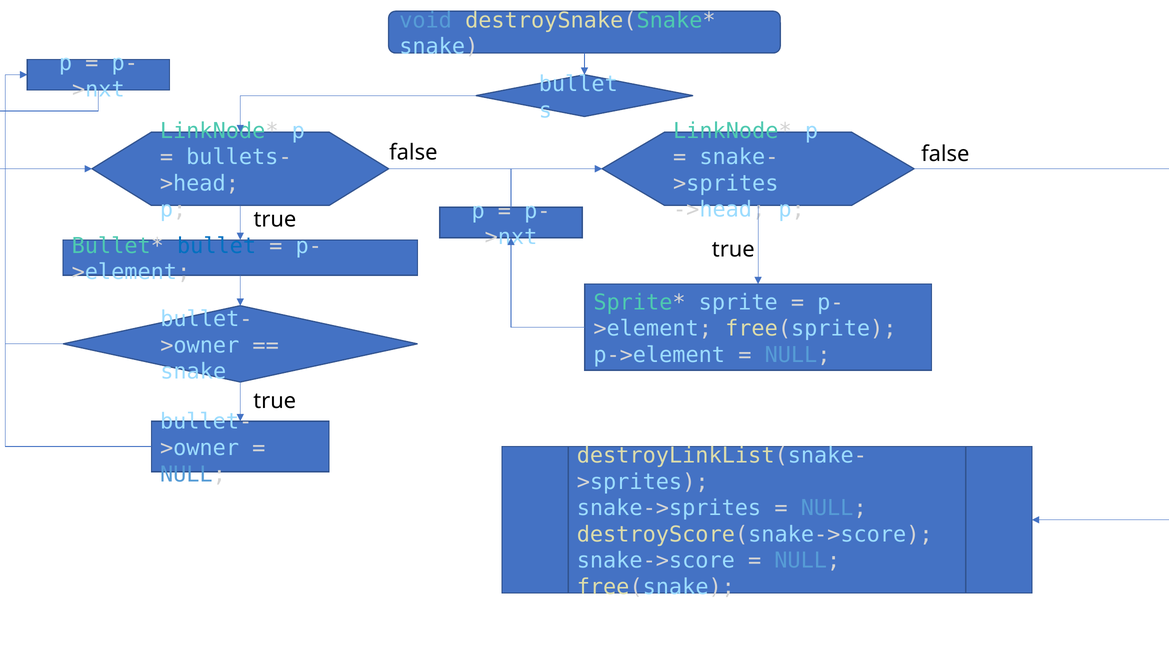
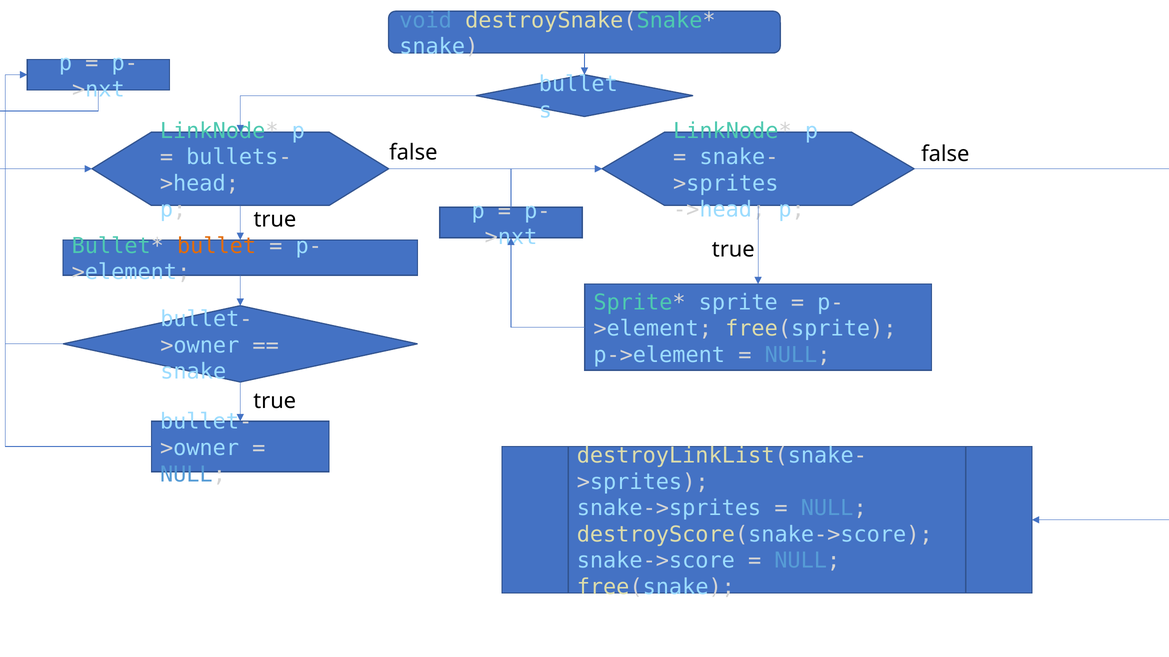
bullet at (217, 246) colour: blue -> orange
